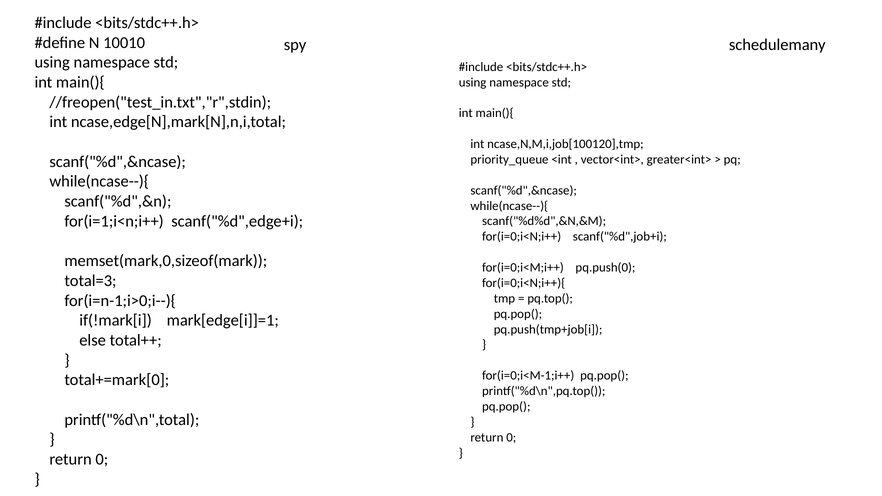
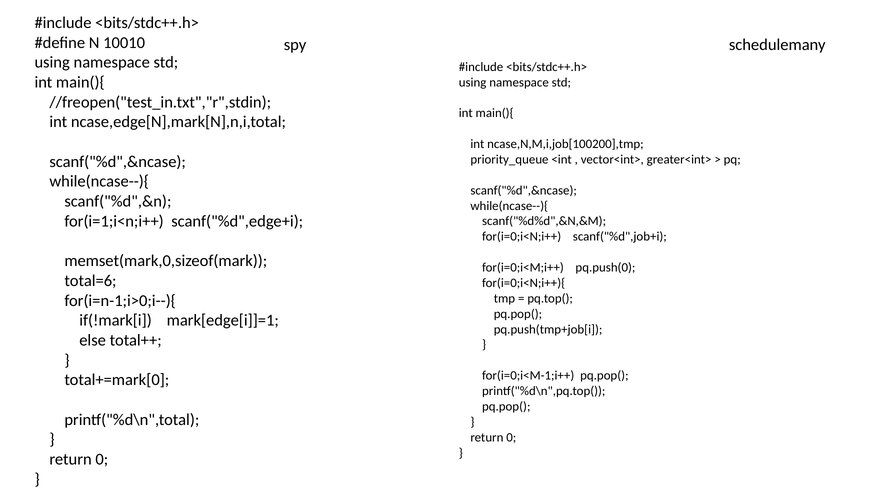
ncase,N,M,i,job[100120],tmp: ncase,N,M,i,job[100120],tmp -> ncase,N,M,i,job[100200],tmp
total=3: total=3 -> total=6
